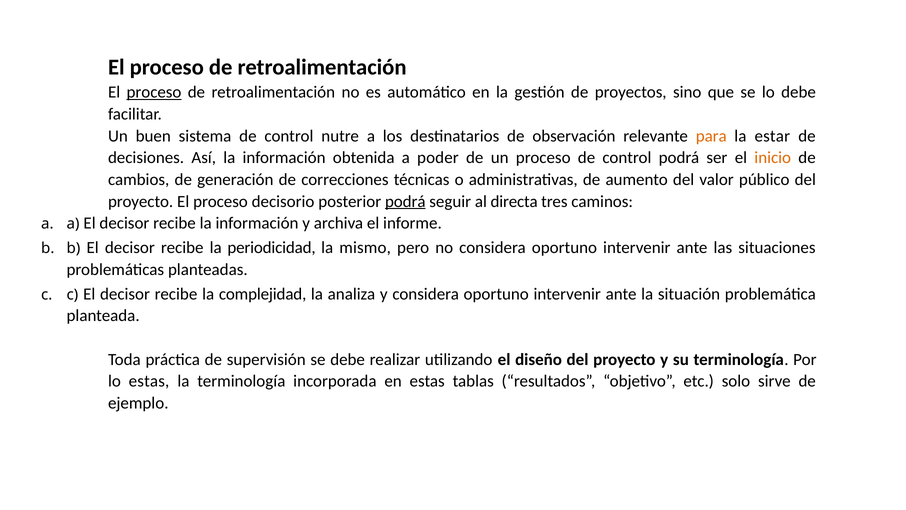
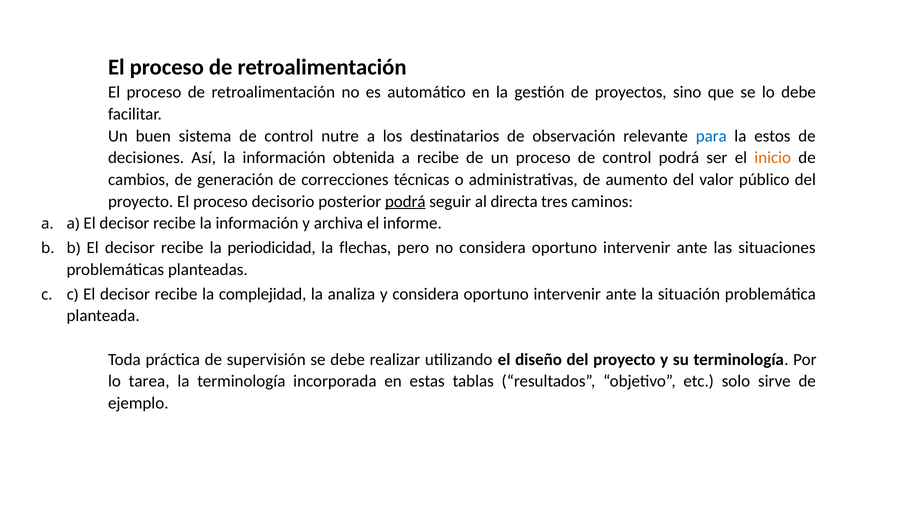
proceso at (154, 92) underline: present -> none
para colour: orange -> blue
estar: estar -> estos
a poder: poder -> recibe
mismo: mismo -> flechas
lo estas: estas -> tarea
